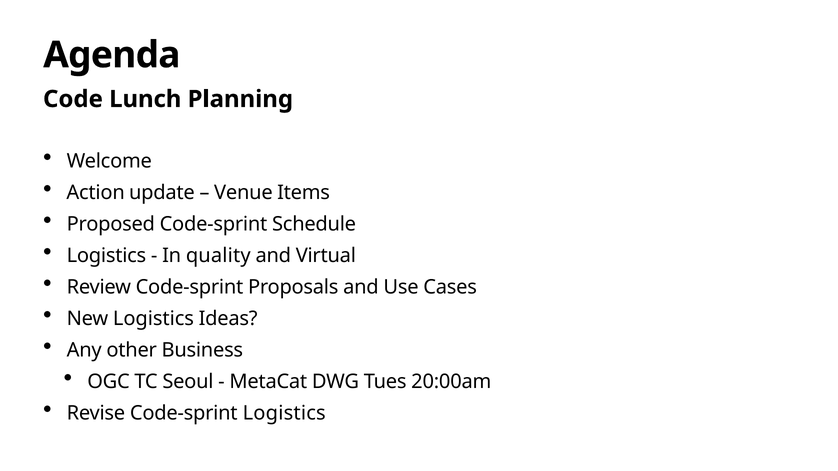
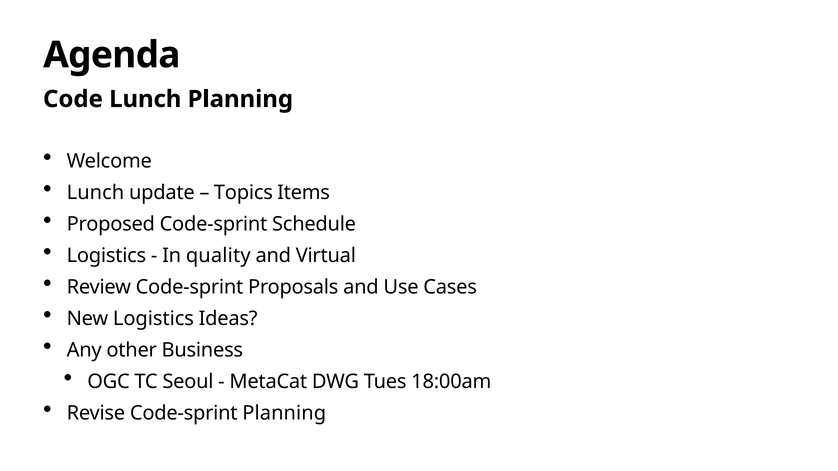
Action at (96, 193): Action -> Lunch
Venue: Venue -> Topics
20:00am: 20:00am -> 18:00am
Code-sprint Logistics: Logistics -> Planning
